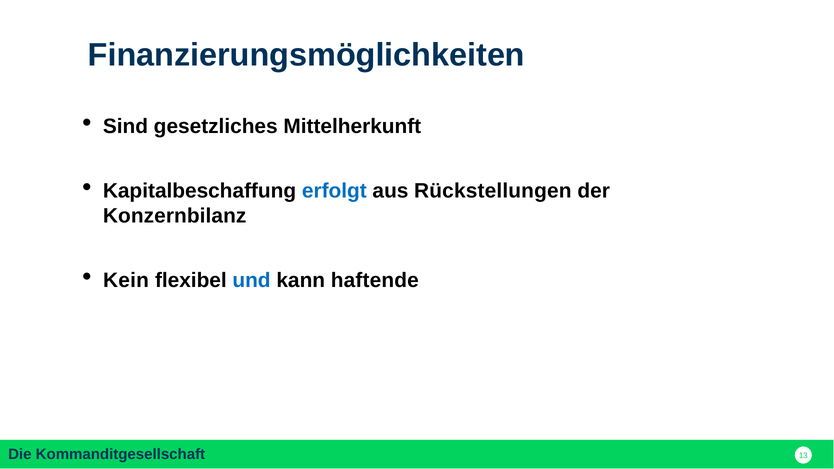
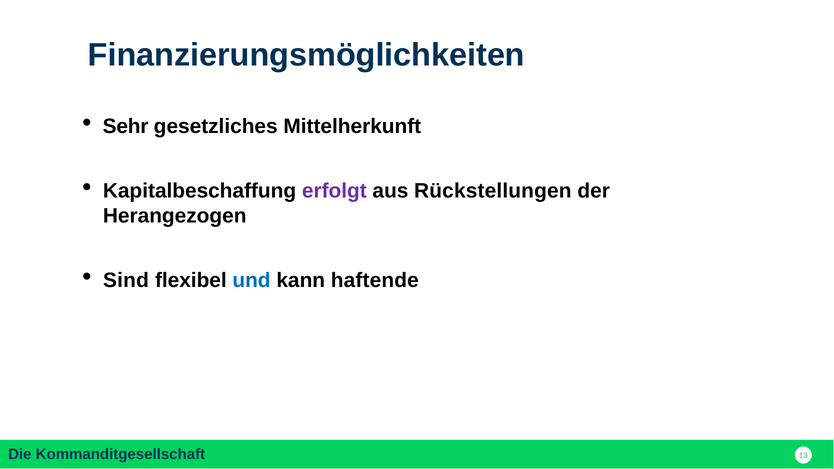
Sind: Sind -> Sehr
erfolgt colour: blue -> purple
Konzernbilanz: Konzernbilanz -> Herangezogen
Kein: Kein -> Sind
